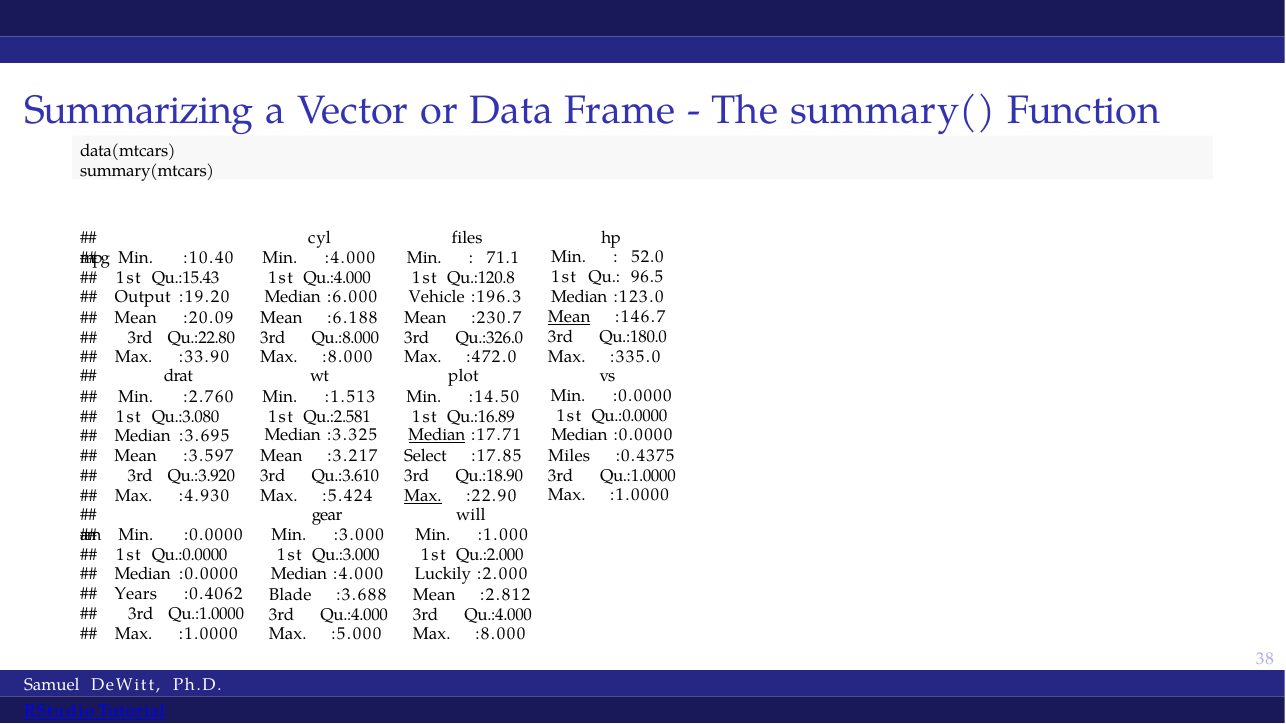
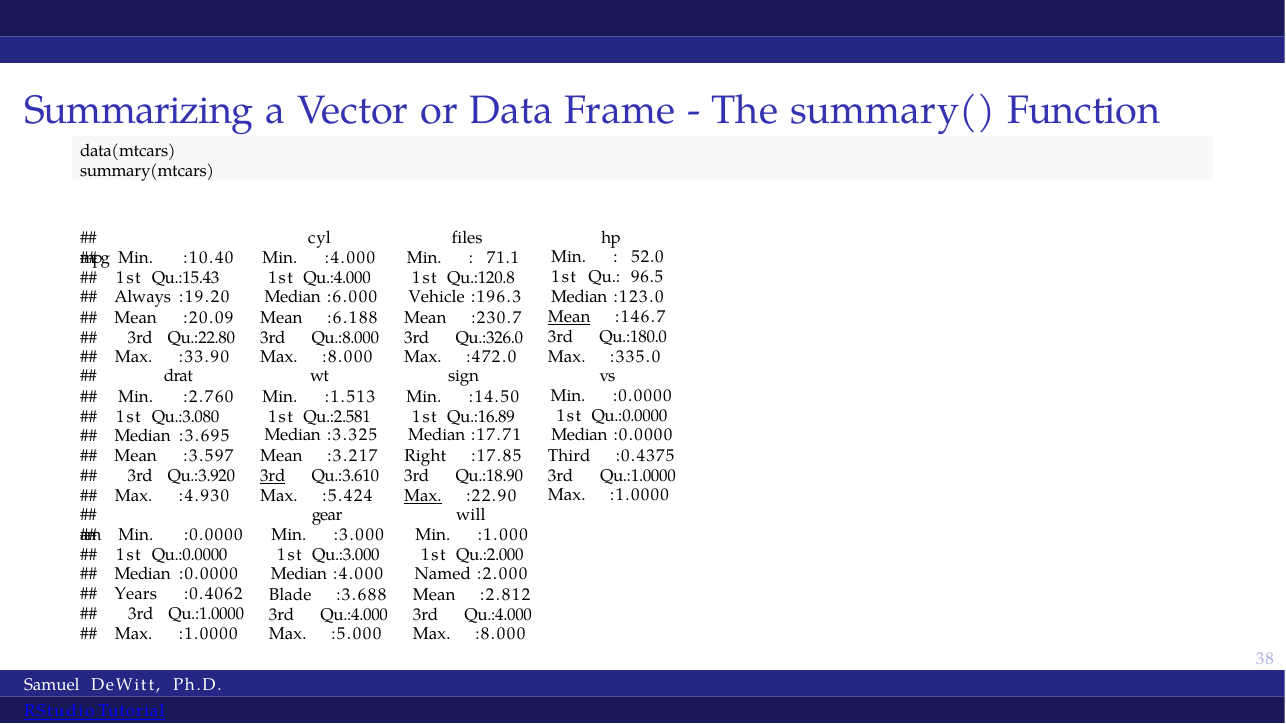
Output: Output -> Always
plot: plot -> sign
Median at (437, 435) underline: present -> none
Miles: Miles -> Third
Select: Select -> Right
3rd at (273, 476) underline: none -> present
Luckily: Luckily -> Named
